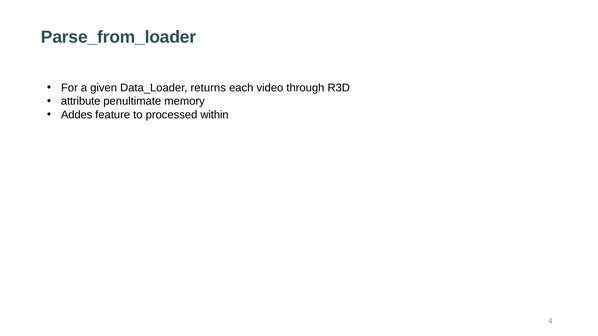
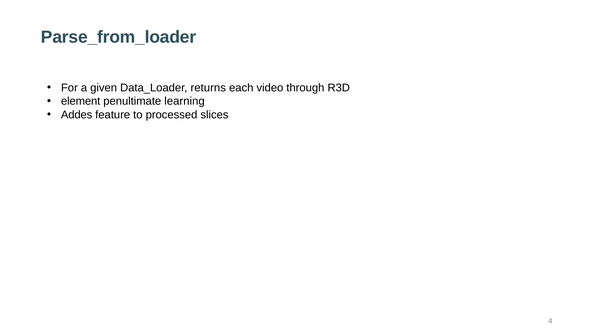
attribute: attribute -> element
memory: memory -> learning
within: within -> slices
